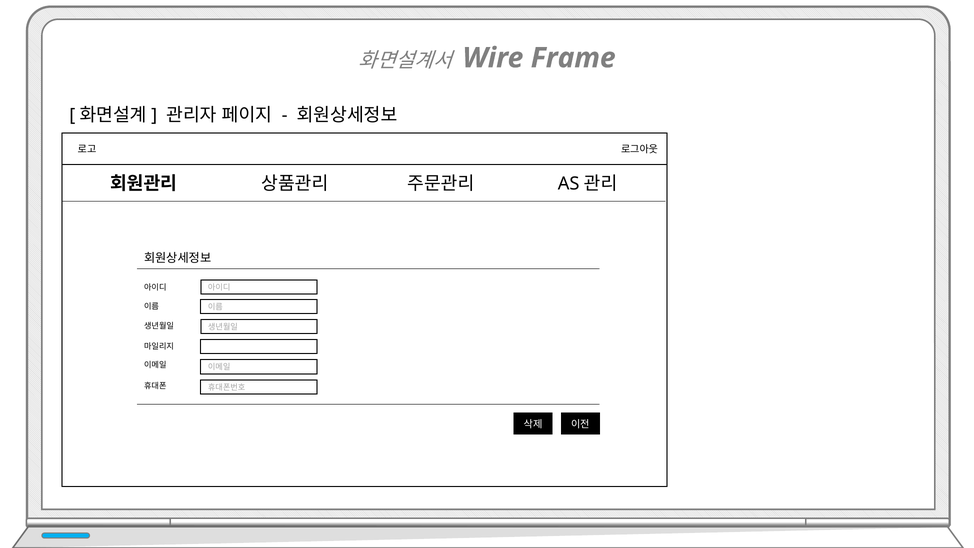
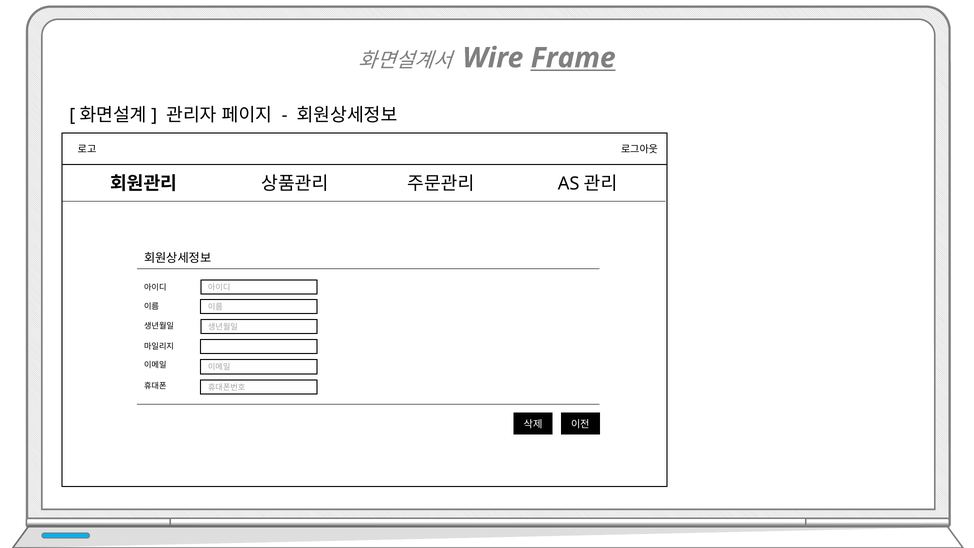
Frame underline: none -> present
